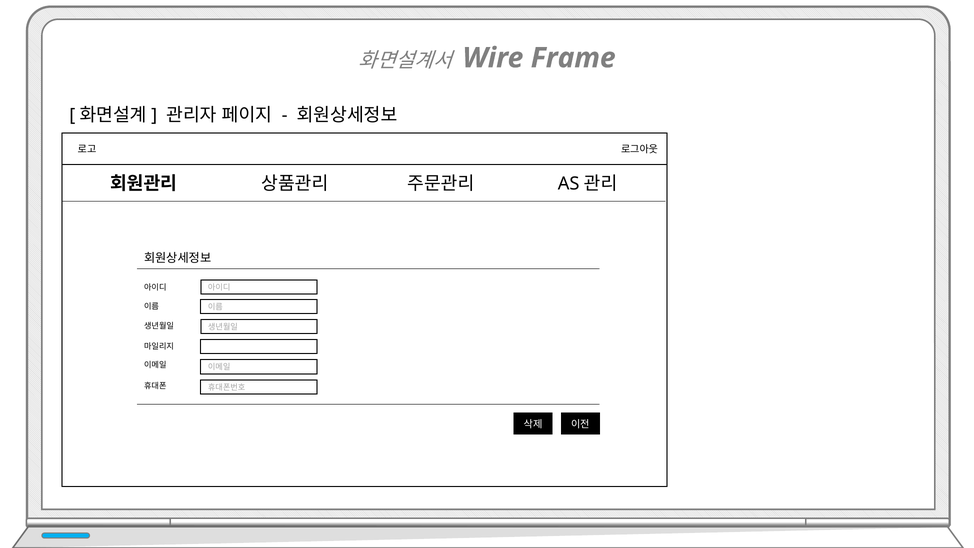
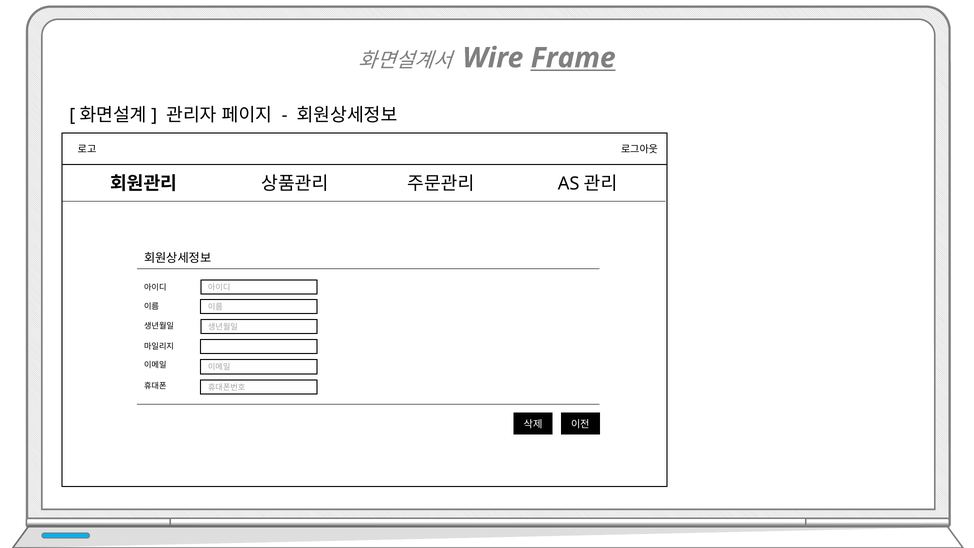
Frame underline: none -> present
